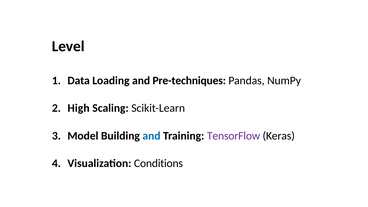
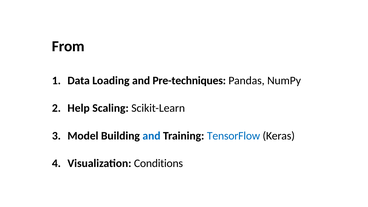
Level: Level -> From
High: High -> Help
TensorFlow colour: purple -> blue
